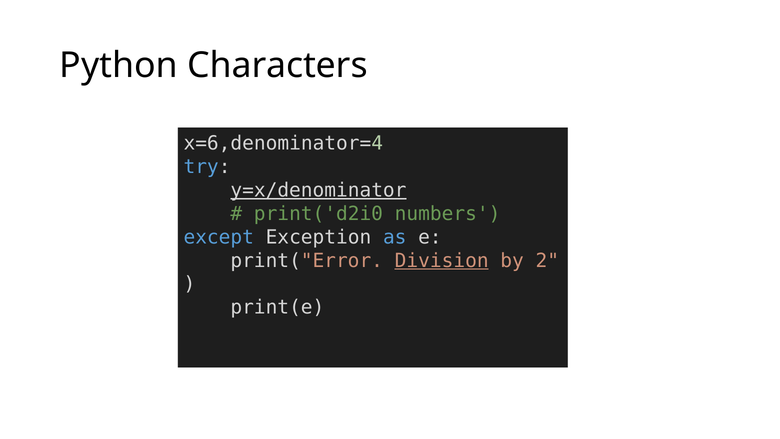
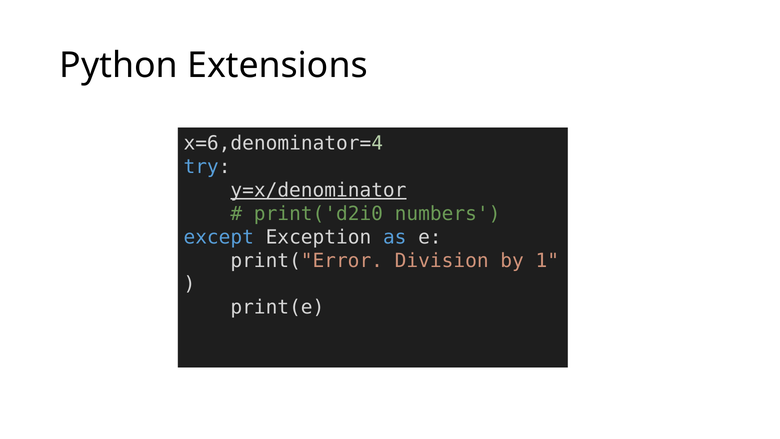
Characters: Characters -> Extensions
Division underline: present -> none
2: 2 -> 1
